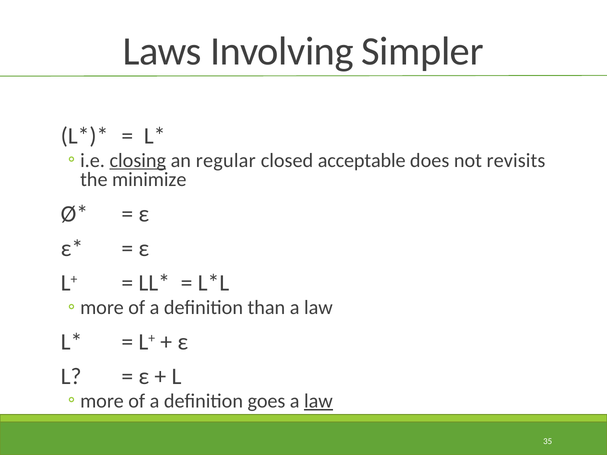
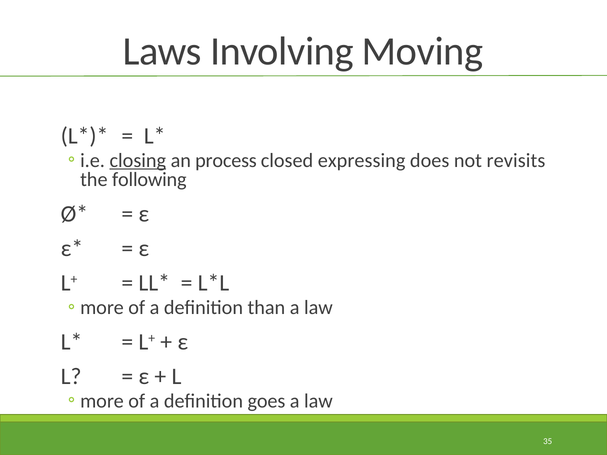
Simpler: Simpler -> Moving
regular: regular -> process
acceptable: acceptable -> expressing
minimize: minimize -> following
law at (318, 401) underline: present -> none
